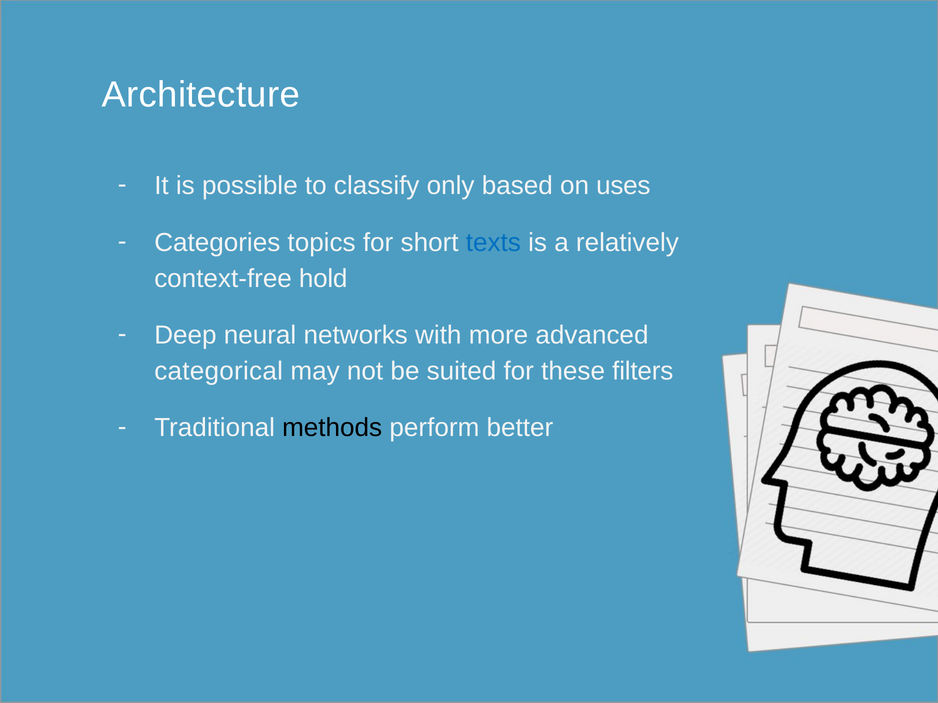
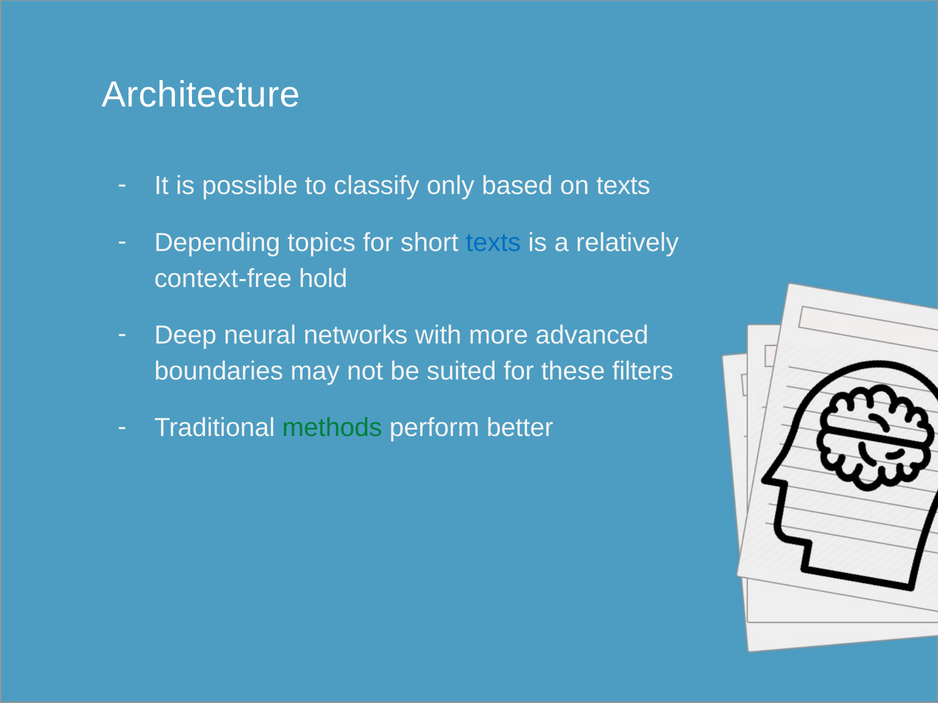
on uses: uses -> texts
Categories: Categories -> Depending
categorical: categorical -> boundaries
methods colour: black -> green
